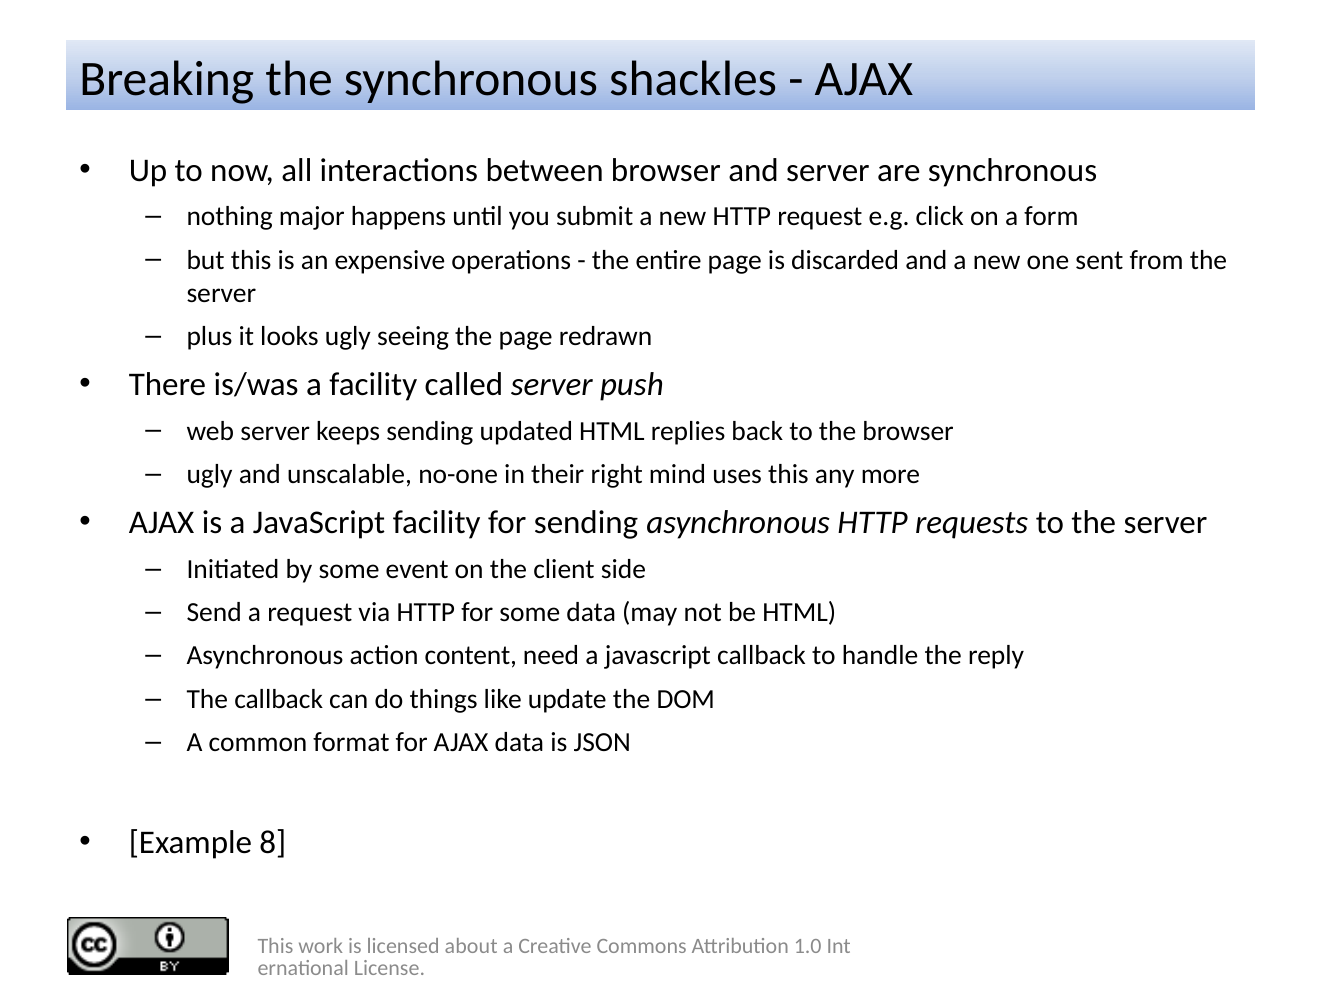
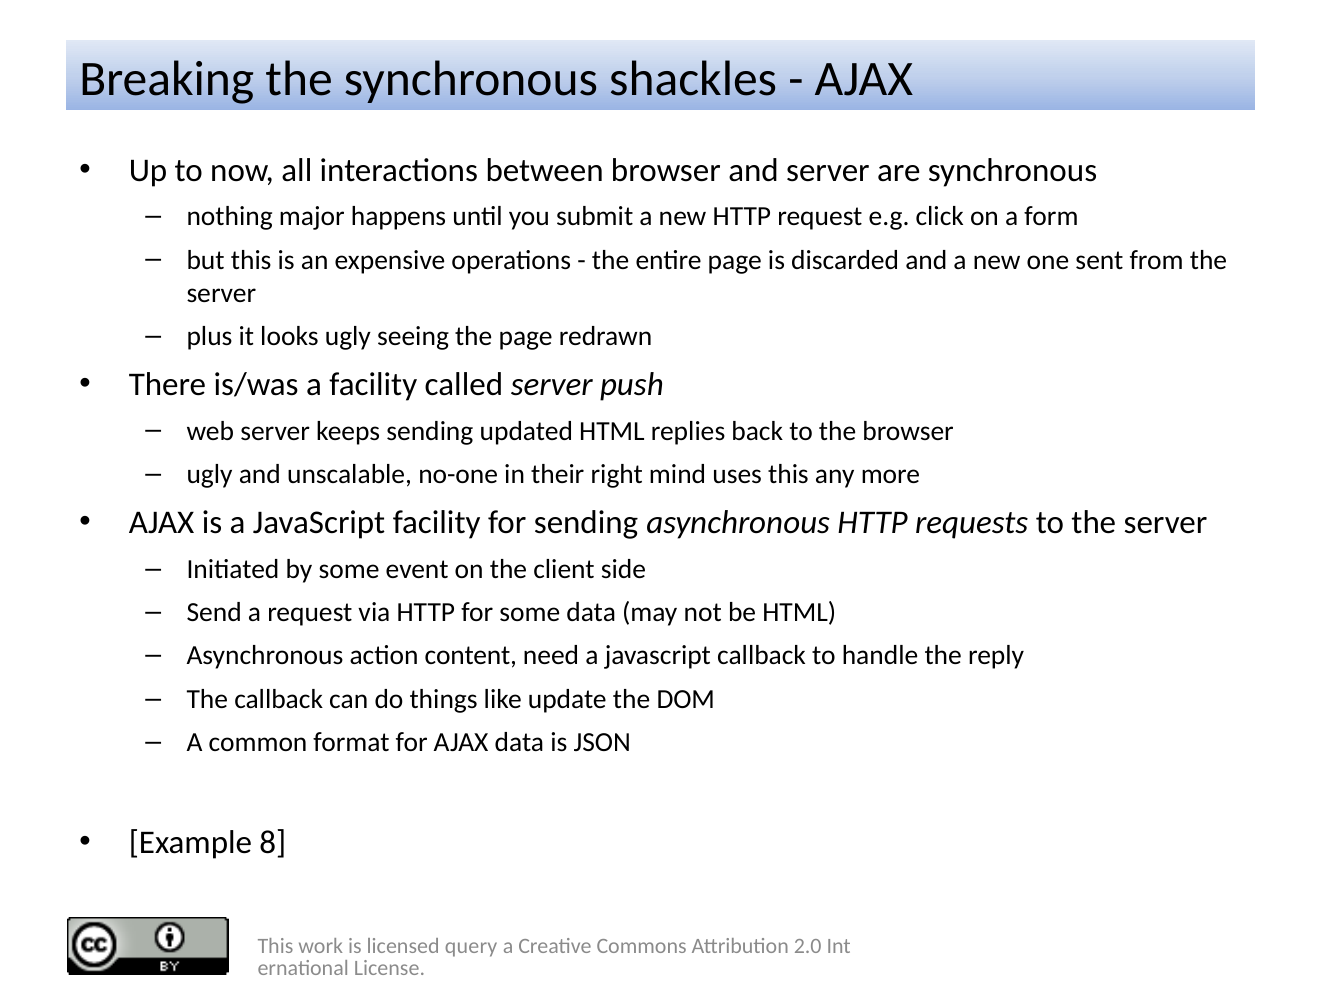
about: about -> query
1.0: 1.0 -> 2.0
